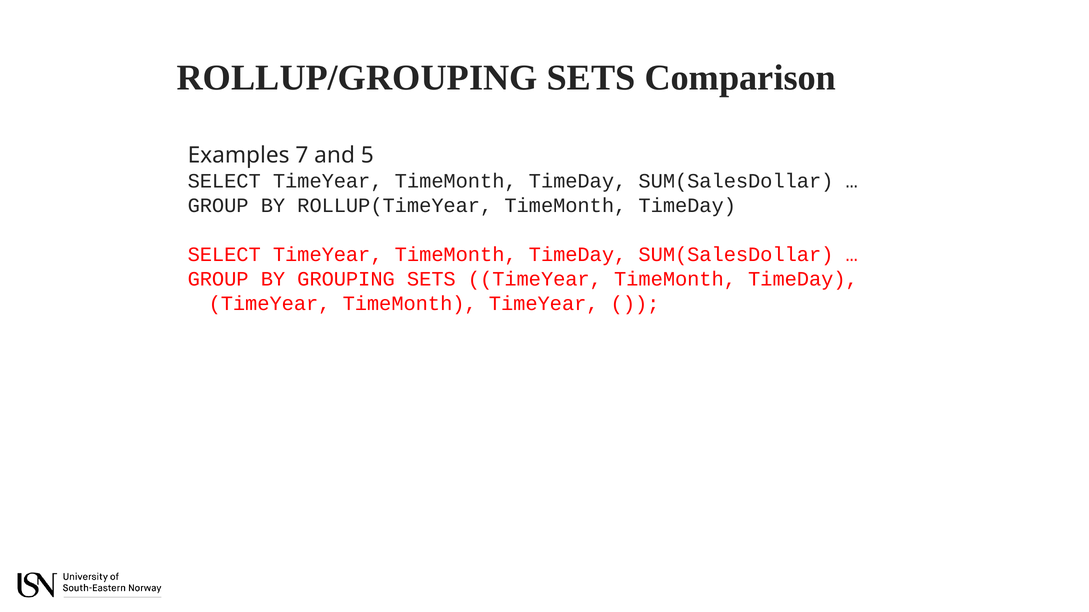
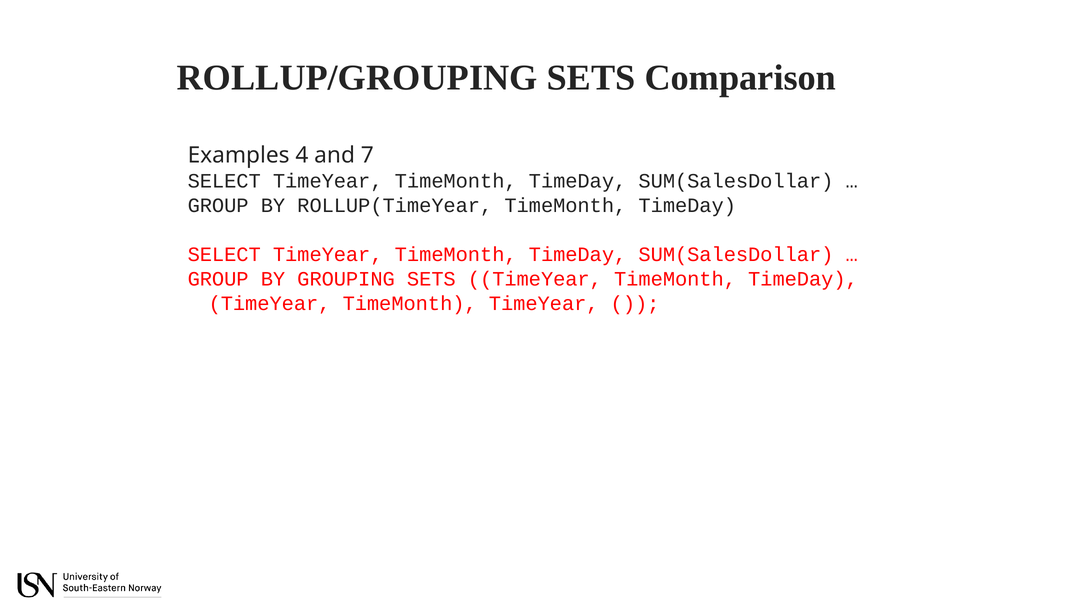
7: 7 -> 4
5: 5 -> 7
